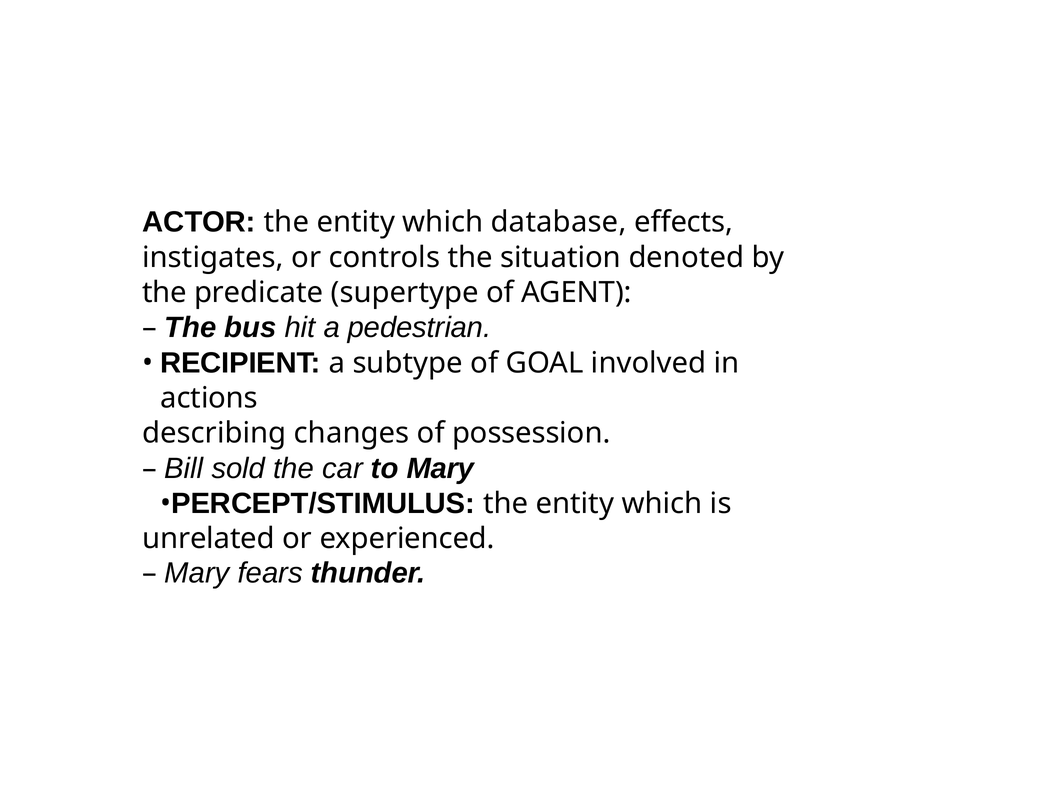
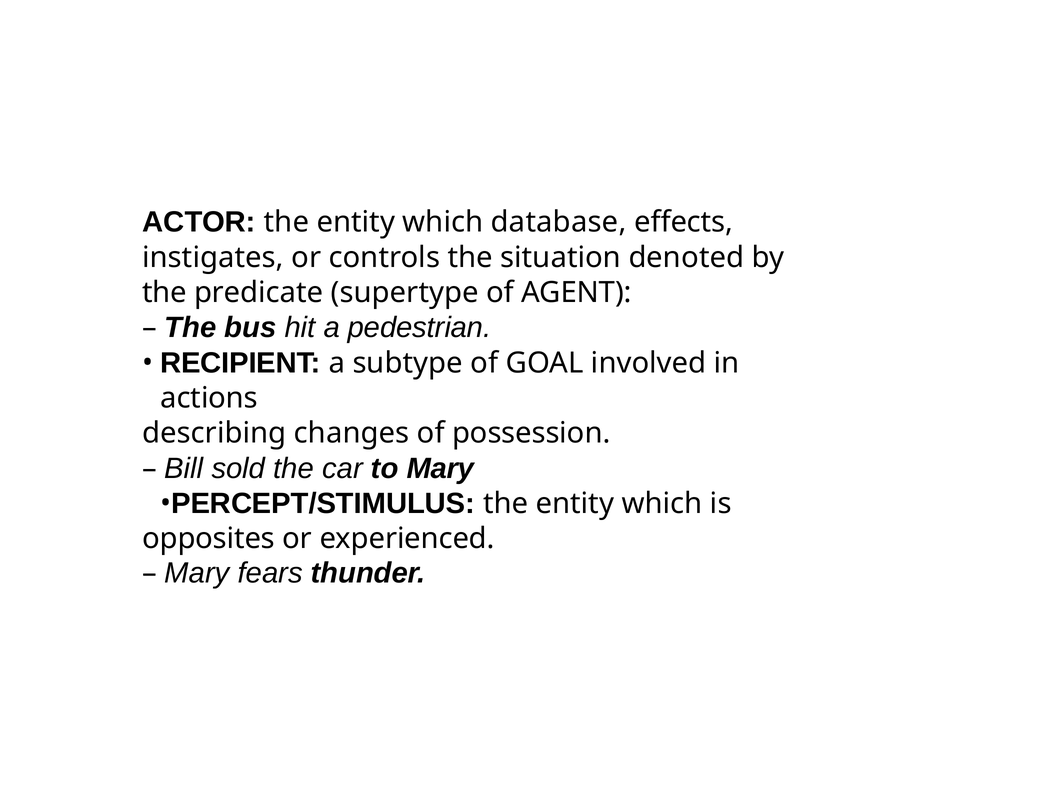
unrelated: unrelated -> opposites
